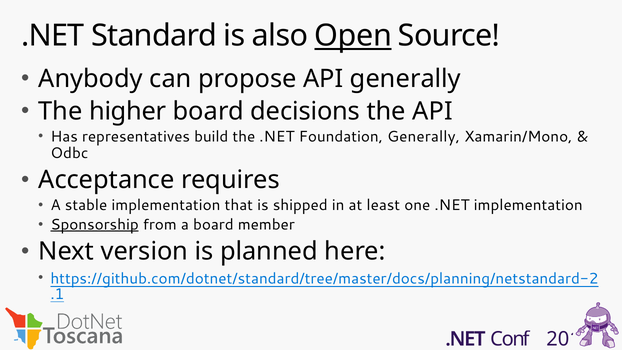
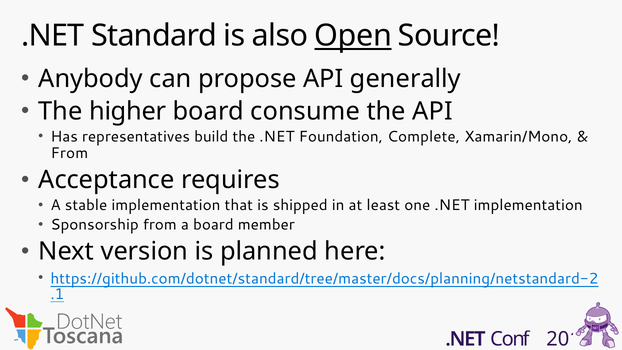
decisions: decisions -> consume
Foundation Generally: Generally -> Complete
Odbc at (69, 153): Odbc -> From
Sponsorship underline: present -> none
